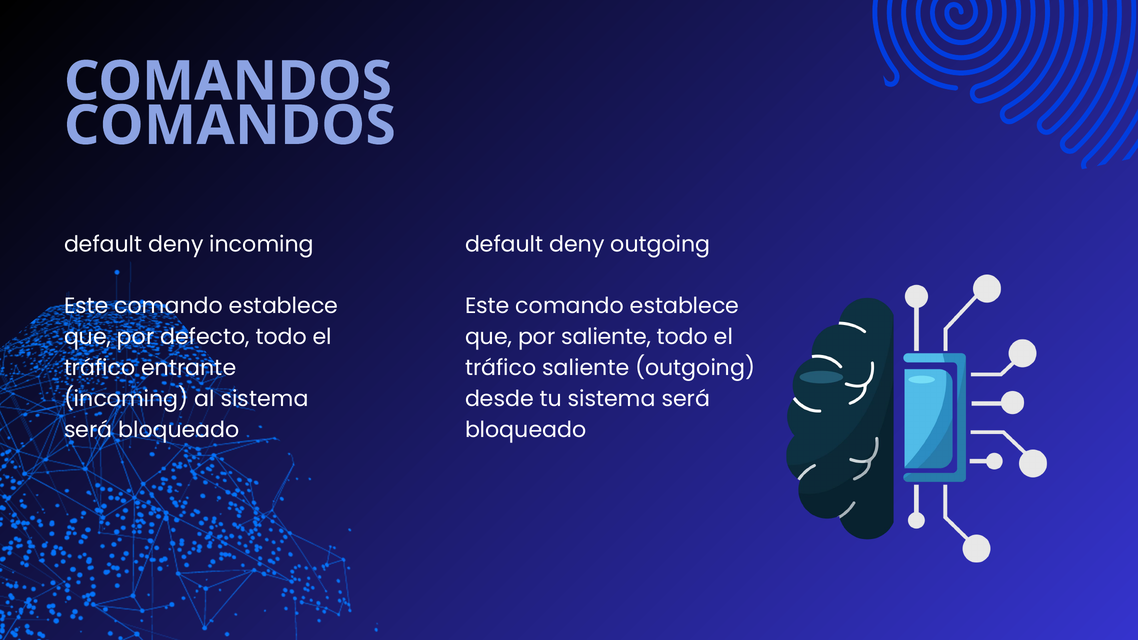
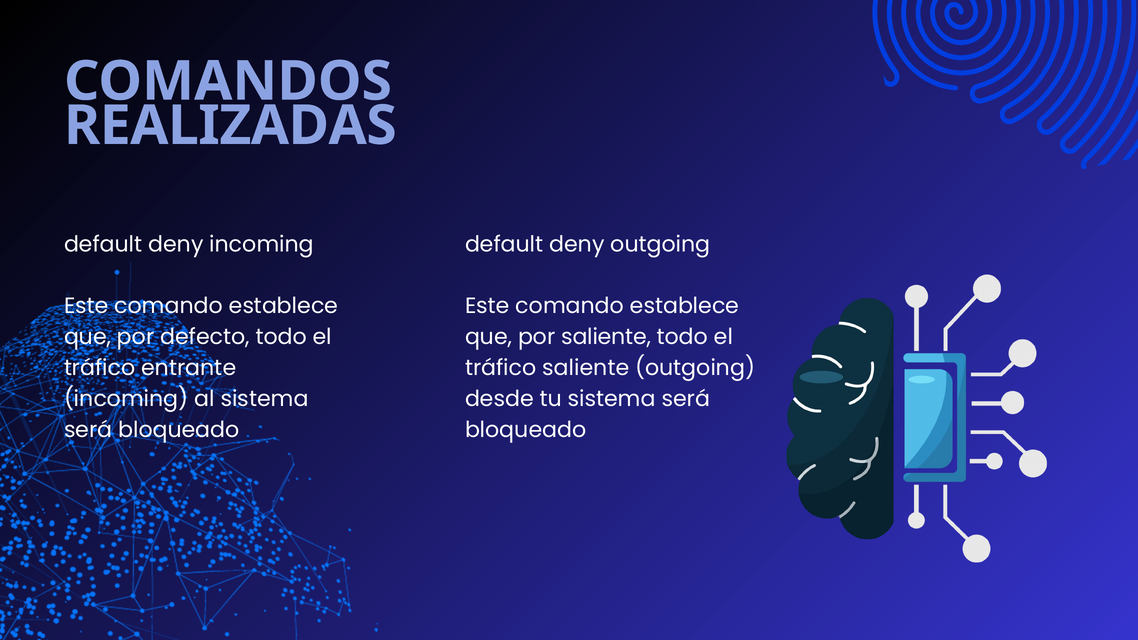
COMANDOS at (230, 126): COMANDOS -> REALIZADAS
